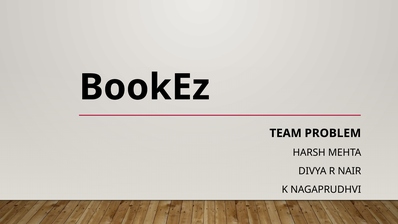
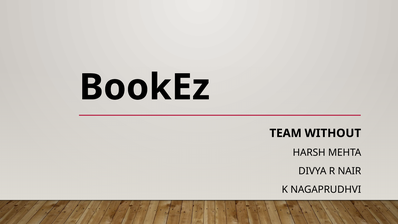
PROBLEM: PROBLEM -> WITHOUT
